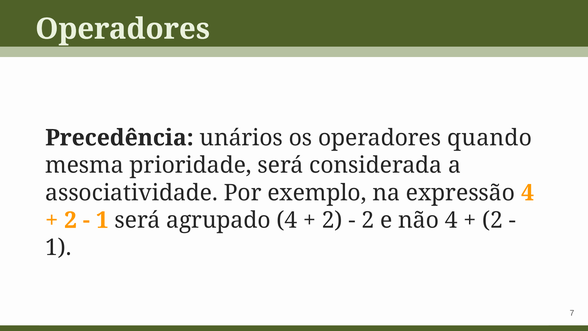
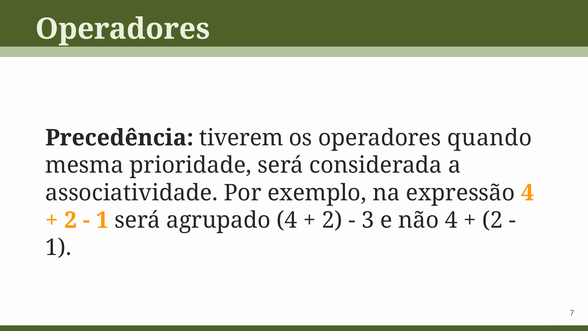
unários: unários -> tiverem
2 at (368, 220): 2 -> 3
